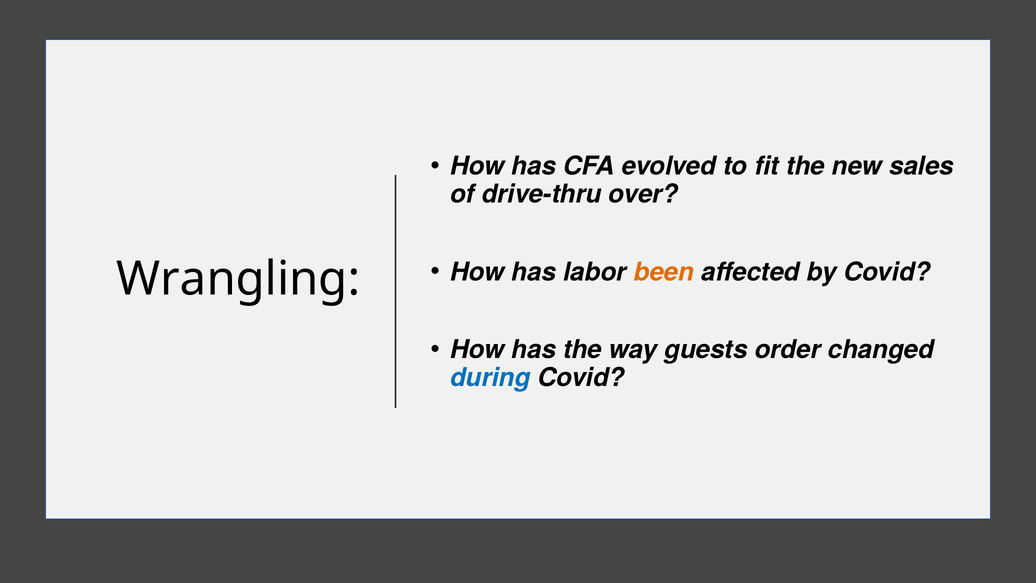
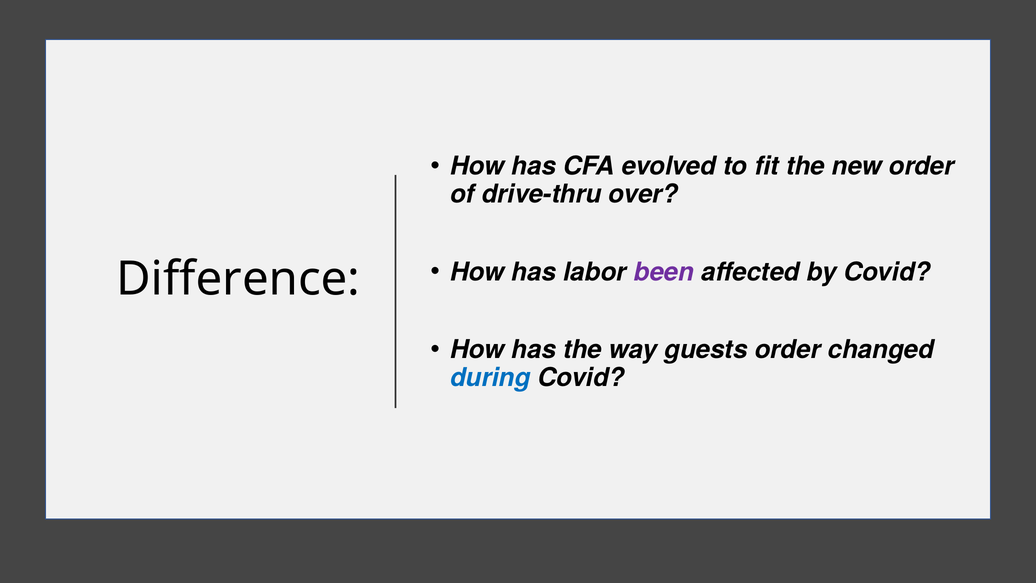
new sales: sales -> order
been colour: orange -> purple
Wrangling: Wrangling -> Difference
